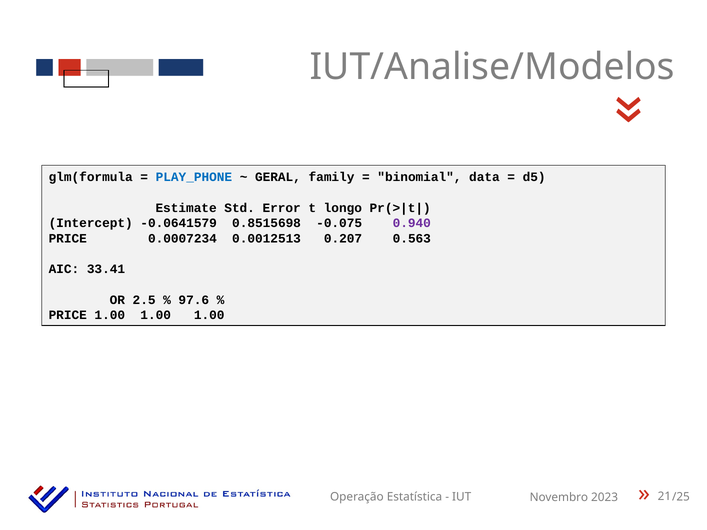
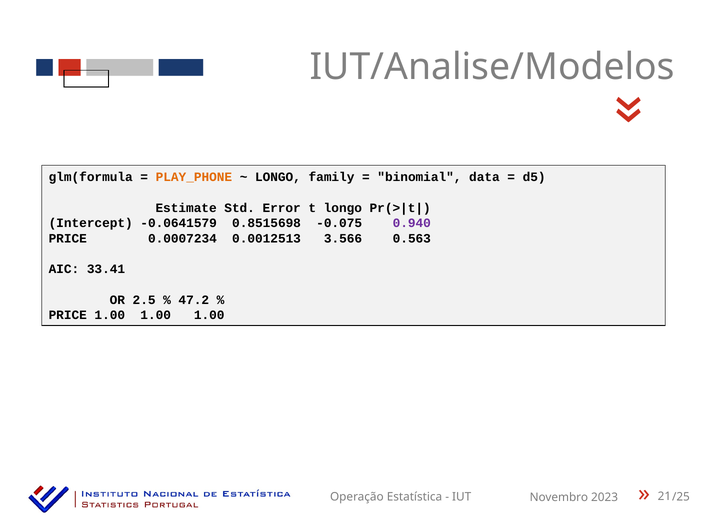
PLAY_PHONE colour: blue -> orange
GERAL at (278, 177): GERAL -> LONGO
0.207: 0.207 -> 3.566
97.6: 97.6 -> 47.2
